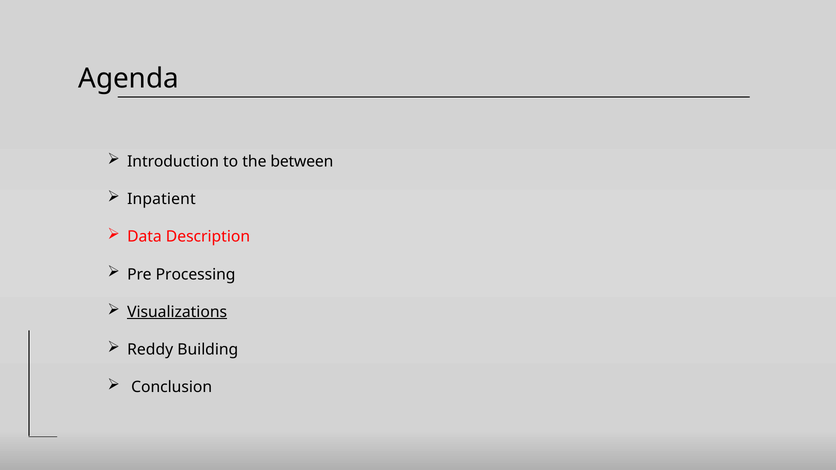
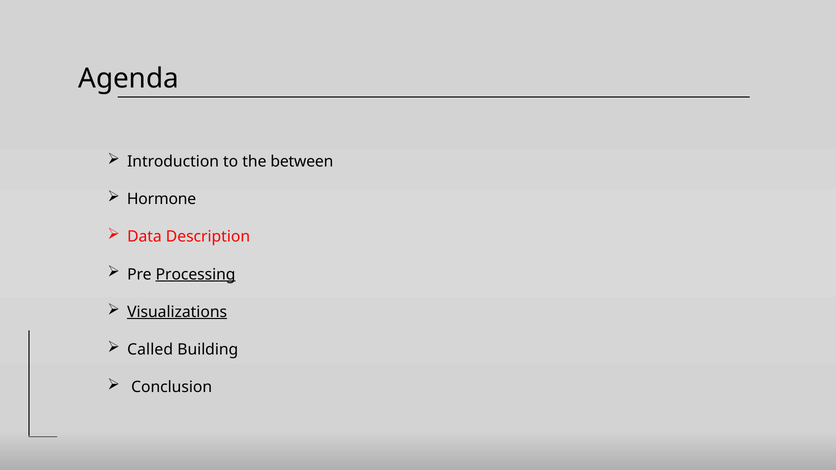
Inpatient: Inpatient -> Hormone
Processing underline: none -> present
Reddy: Reddy -> Called
